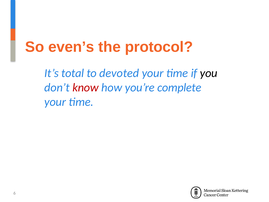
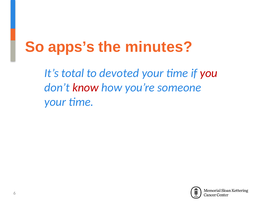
even’s: even’s -> apps’s
protocol: protocol -> minutes
you colour: black -> red
complete: complete -> someone
